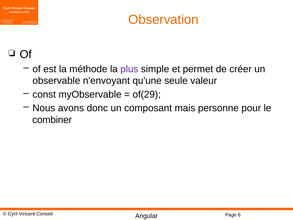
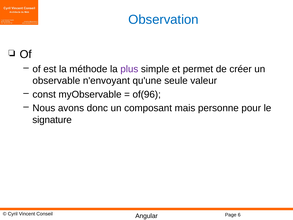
Observation colour: orange -> blue
of(29: of(29 -> of(96
combiner: combiner -> signature
